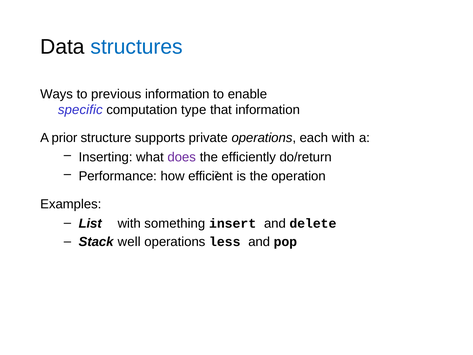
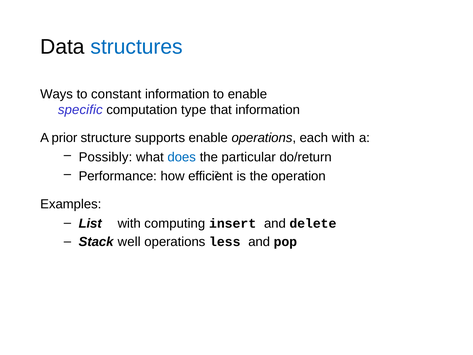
previous: previous -> constant
supports private: private -> enable
Inserting: Inserting -> Possibly
does colour: purple -> blue
efficiently: efficiently -> particular
something: something -> computing
